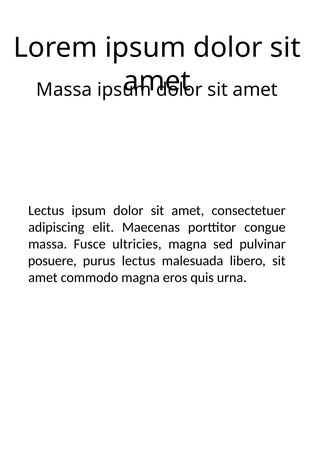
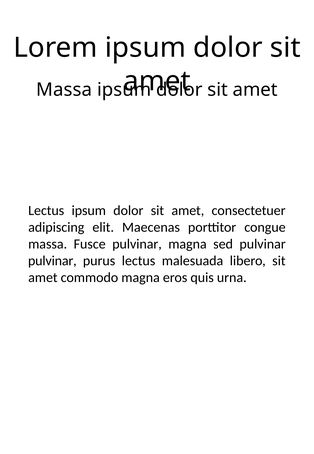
Fusce ultricies: ultricies -> pulvinar
posuere at (52, 261): posuere -> pulvinar
